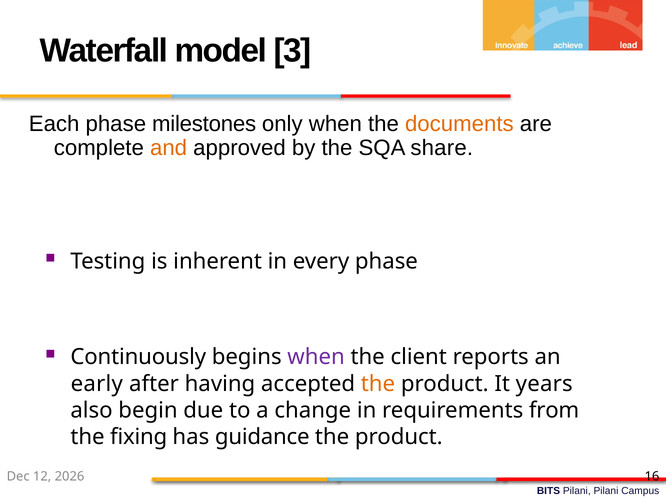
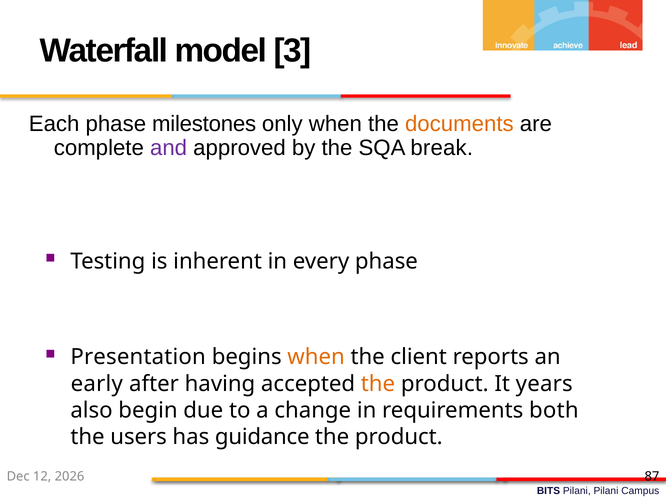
and colour: orange -> purple
share: share -> break
Continuously: Continuously -> Presentation
when at (316, 357) colour: purple -> orange
from: from -> both
fixing: fixing -> users
16: 16 -> 87
